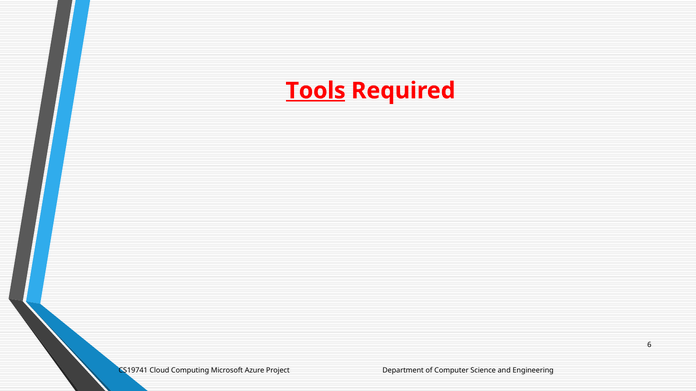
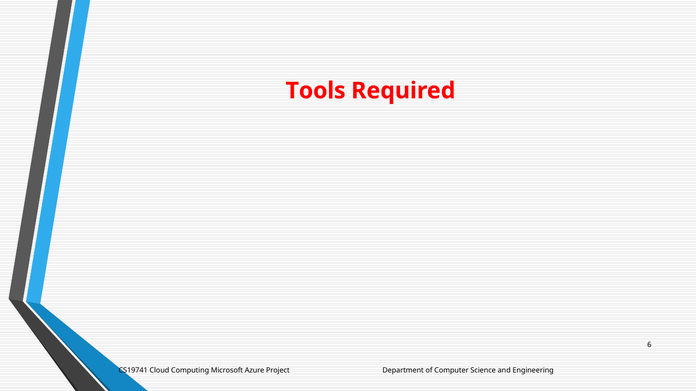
Tools underline: present -> none
